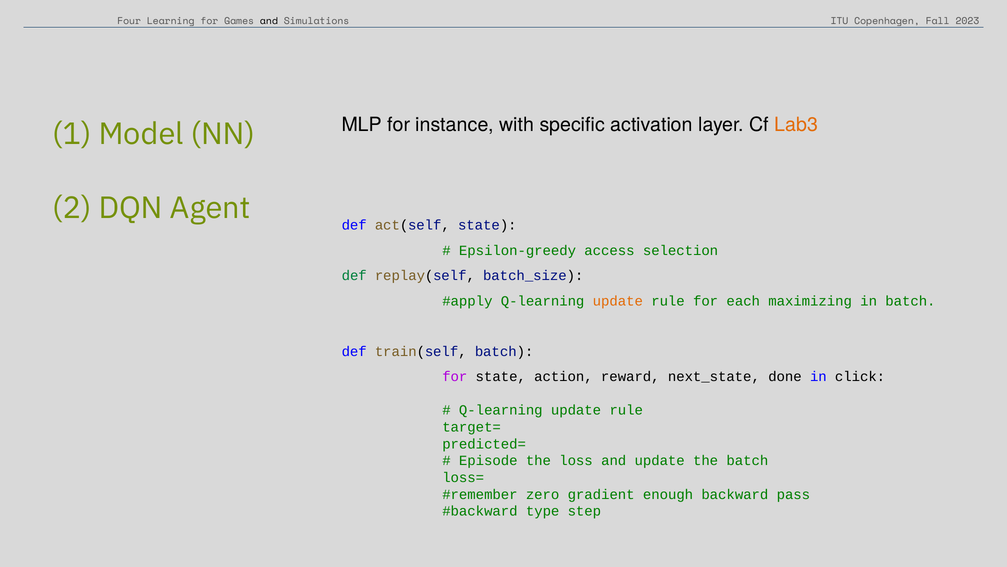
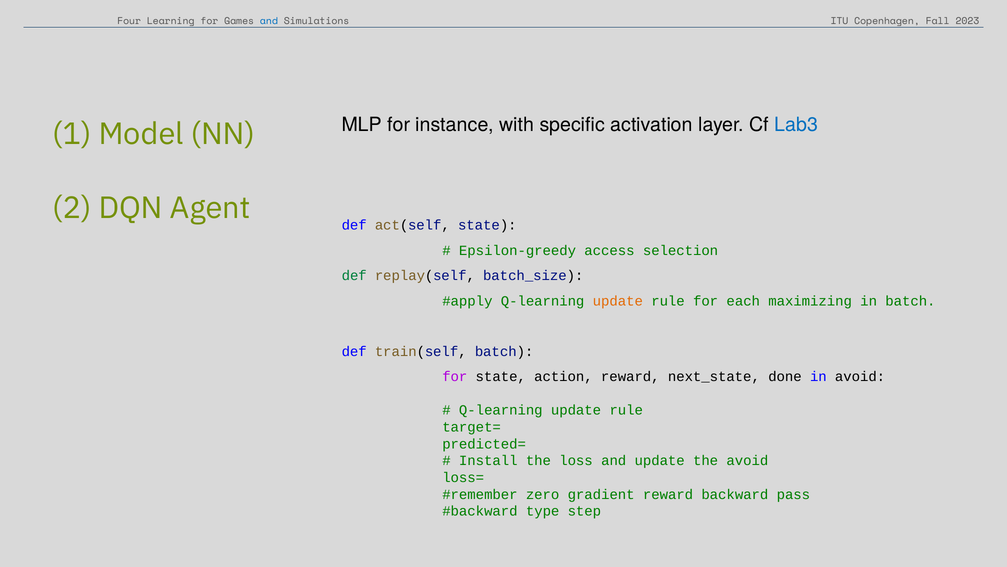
and at (269, 21) colour: black -> blue
Lab3 colour: orange -> blue
in click: click -> avoid
Episode: Episode -> Install
the batch: batch -> avoid
gradient enough: enough -> reward
